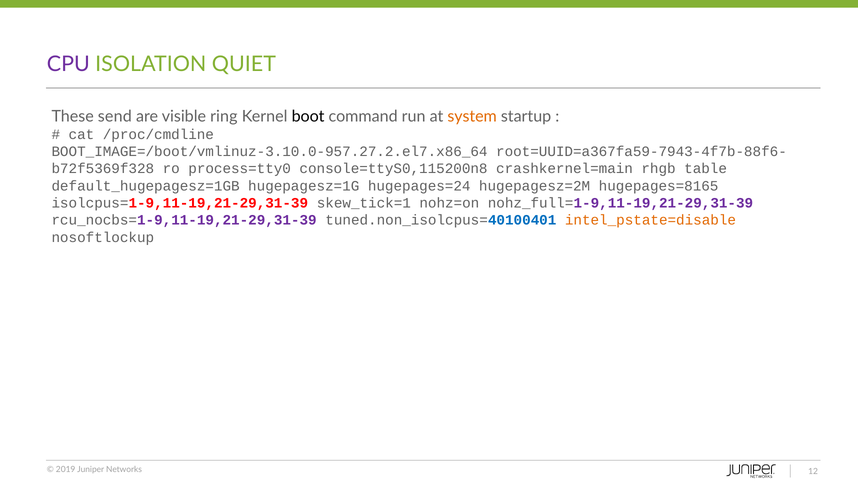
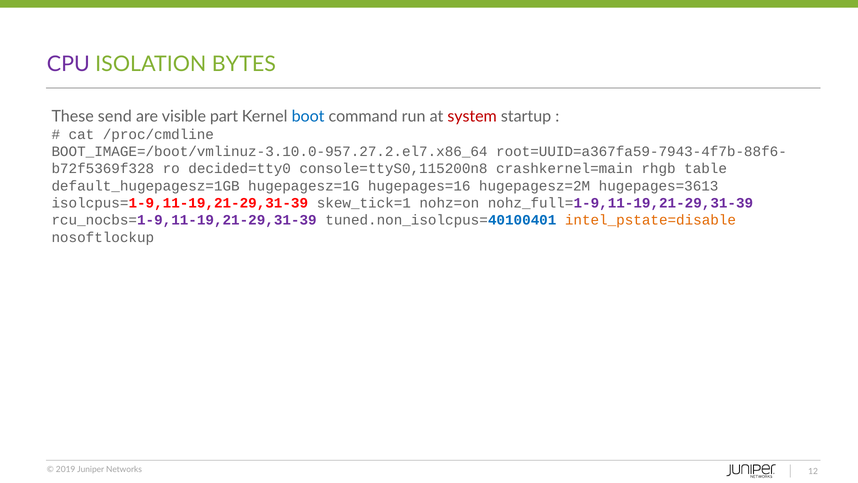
QUIET: QUIET -> BYTES
ring: ring -> part
boot colour: black -> blue
system colour: orange -> red
process=tty0: process=tty0 -> decided=tty0
hugepages=24: hugepages=24 -> hugepages=16
hugepages=8165: hugepages=8165 -> hugepages=3613
